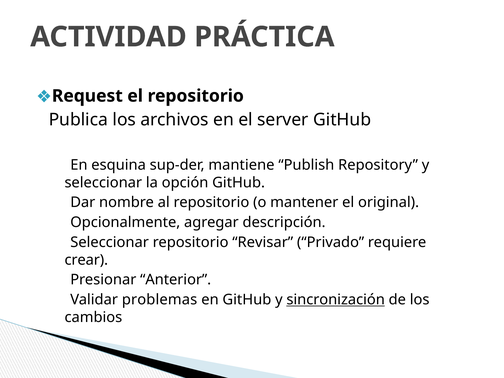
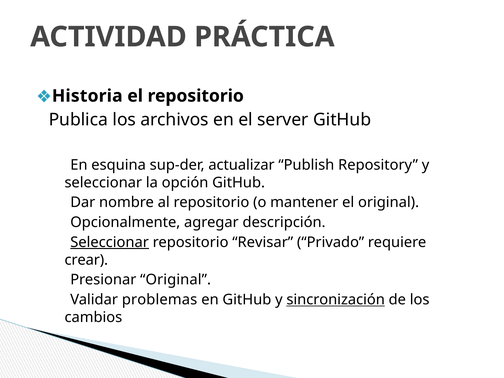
Request: Request -> Historia
mantiene: mantiene -> actualizar
Seleccionar at (110, 242) underline: none -> present
Presionar Anterior: Anterior -> Original
